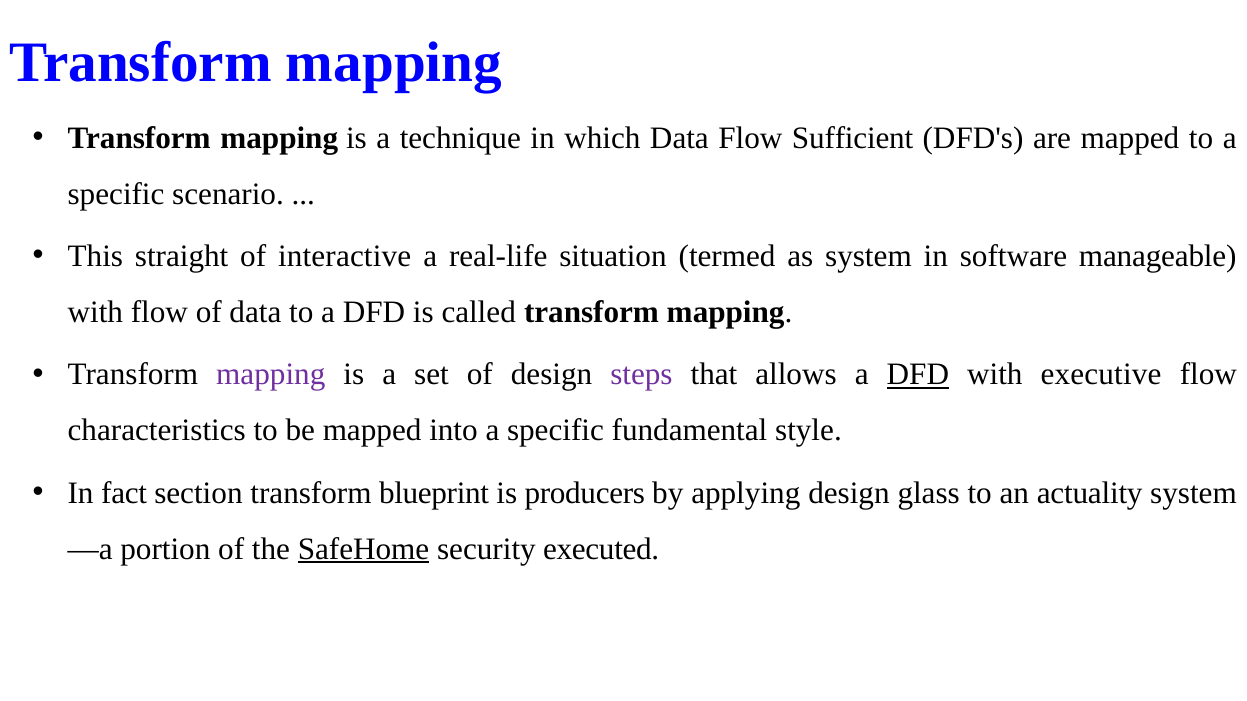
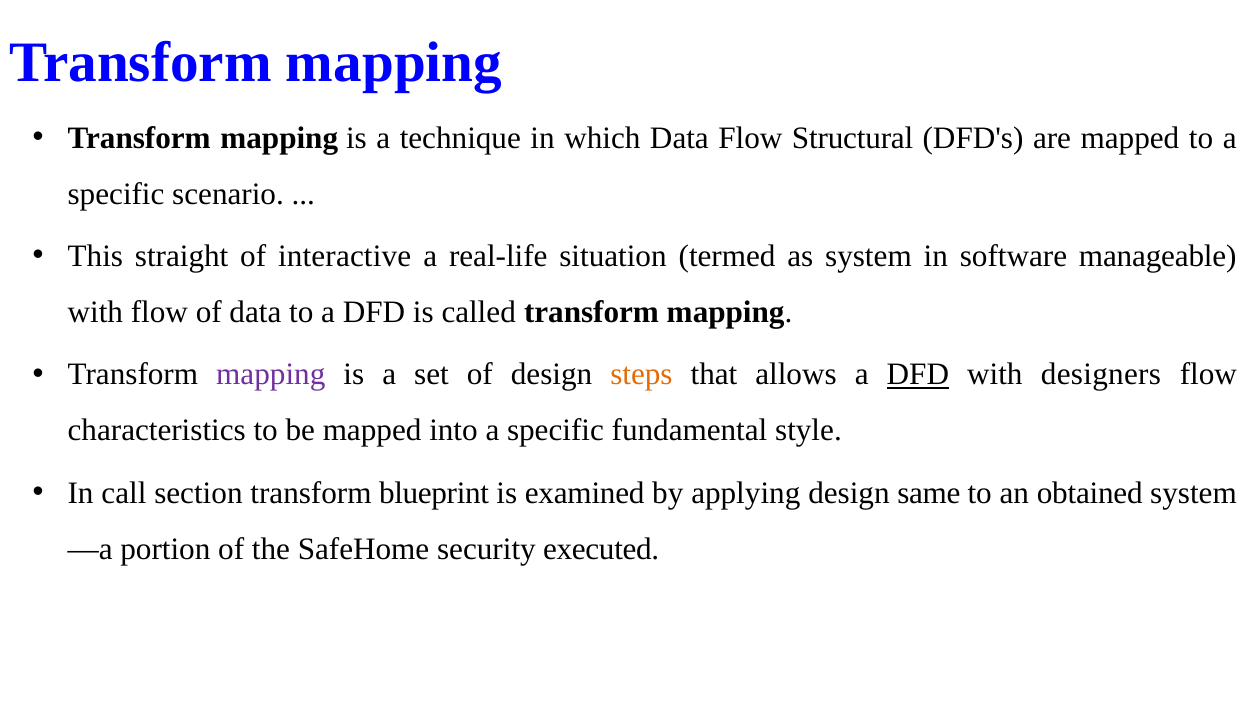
Sufficient: Sufficient -> Structural
steps colour: purple -> orange
executive: executive -> designers
fact: fact -> call
producers: producers -> examined
glass: glass -> same
actuality: actuality -> obtained
SafeHome underline: present -> none
